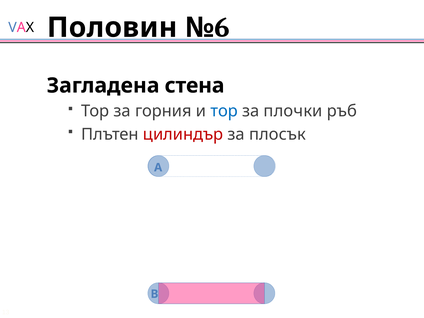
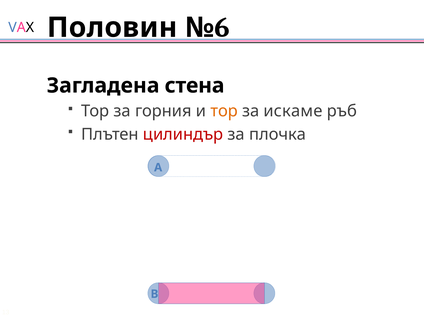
тор at (224, 111) colour: blue -> orange
плочки: плочки -> искаме
плосък: плосък -> плочка
